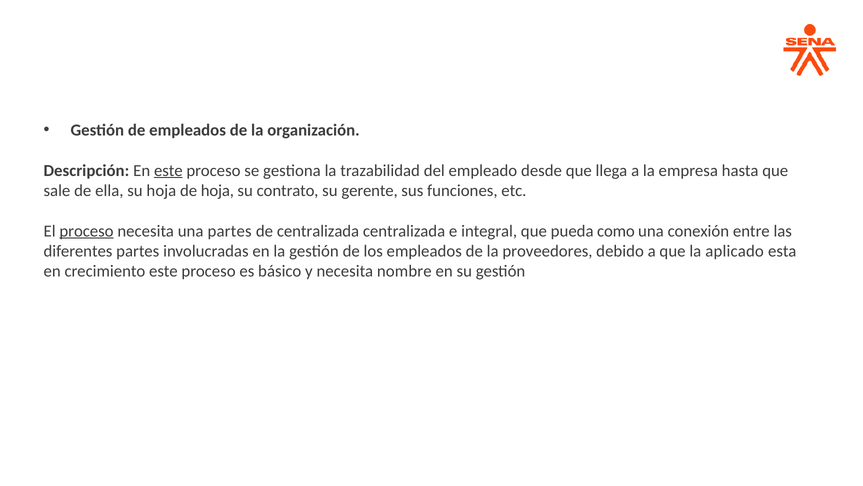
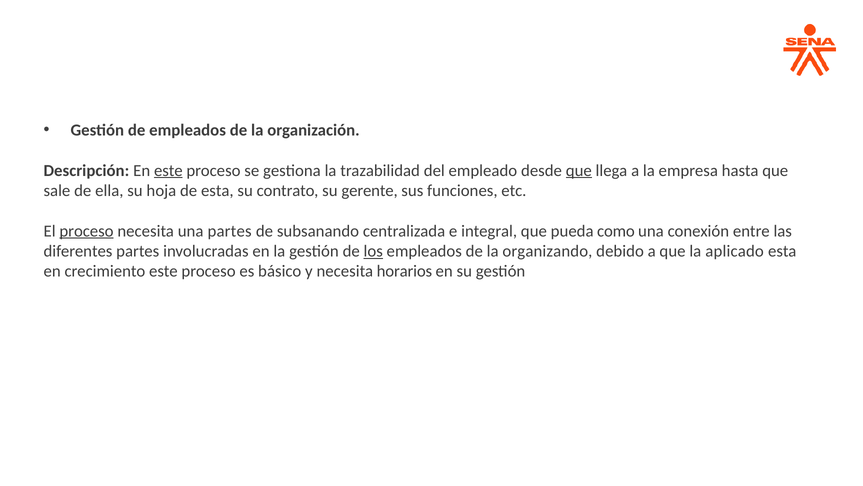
que at (579, 170) underline: none -> present
de hoja: hoja -> esta
de centralizada: centralizada -> subsanando
los underline: none -> present
proveedores: proveedores -> organizando
nombre: nombre -> horarios
